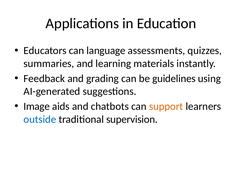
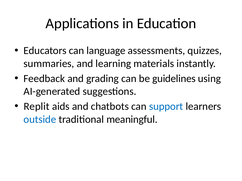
Image: Image -> Replit
support colour: orange -> blue
supervision: supervision -> meaningful
